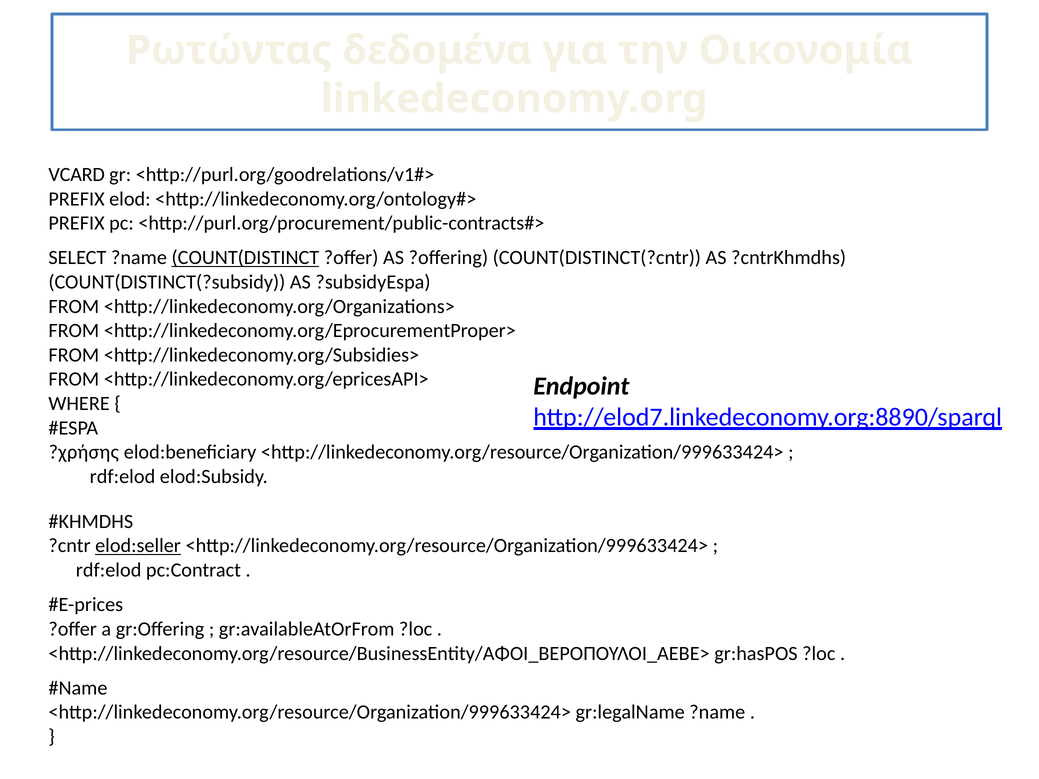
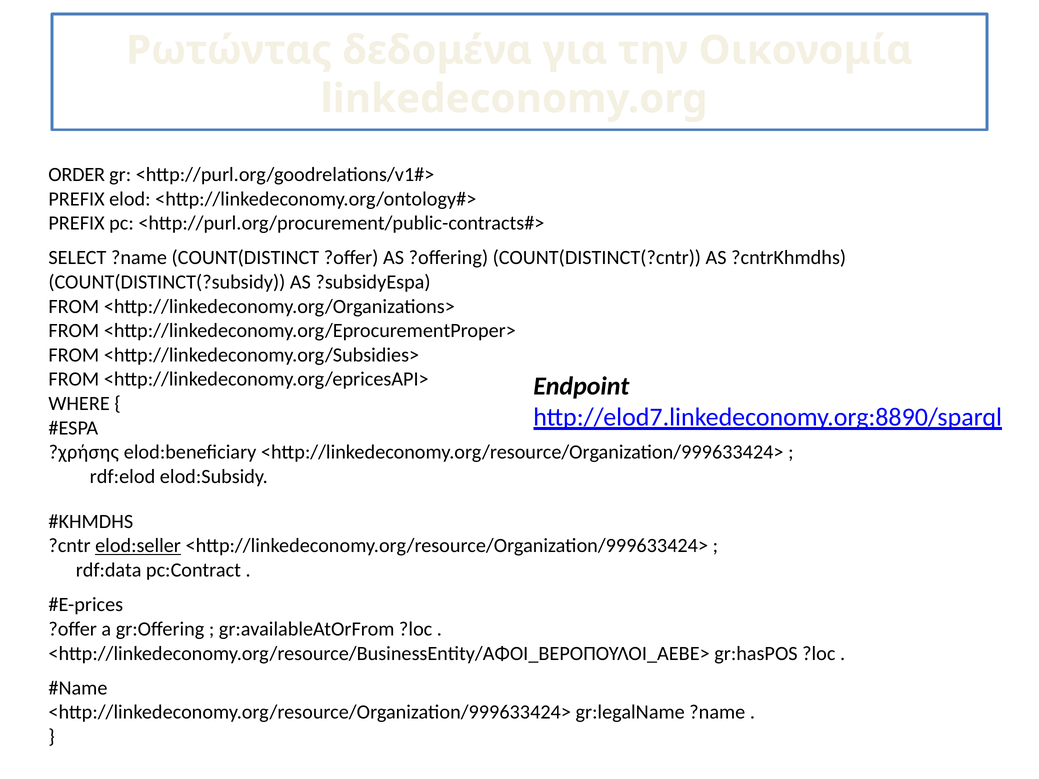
VCARD: VCARD -> ORDER
COUNT(DISTINCT underline: present -> none
rdf:elod at (109, 570): rdf:elod -> rdf:data
